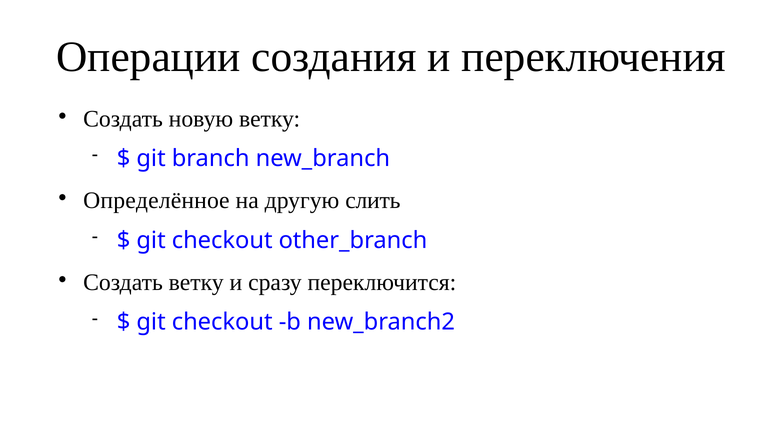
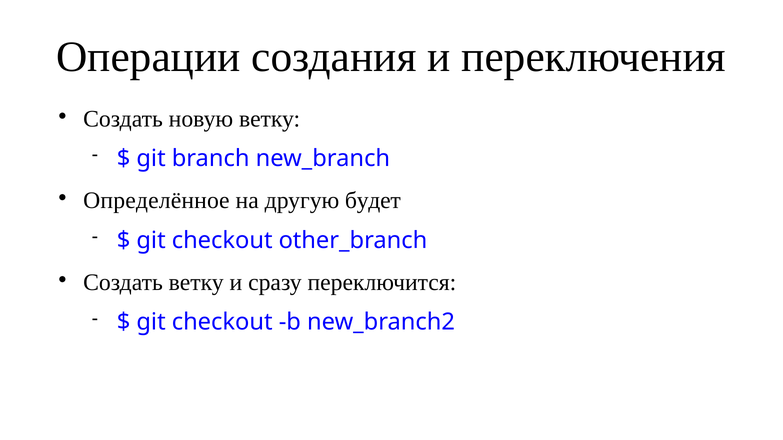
слить: слить -> будет
